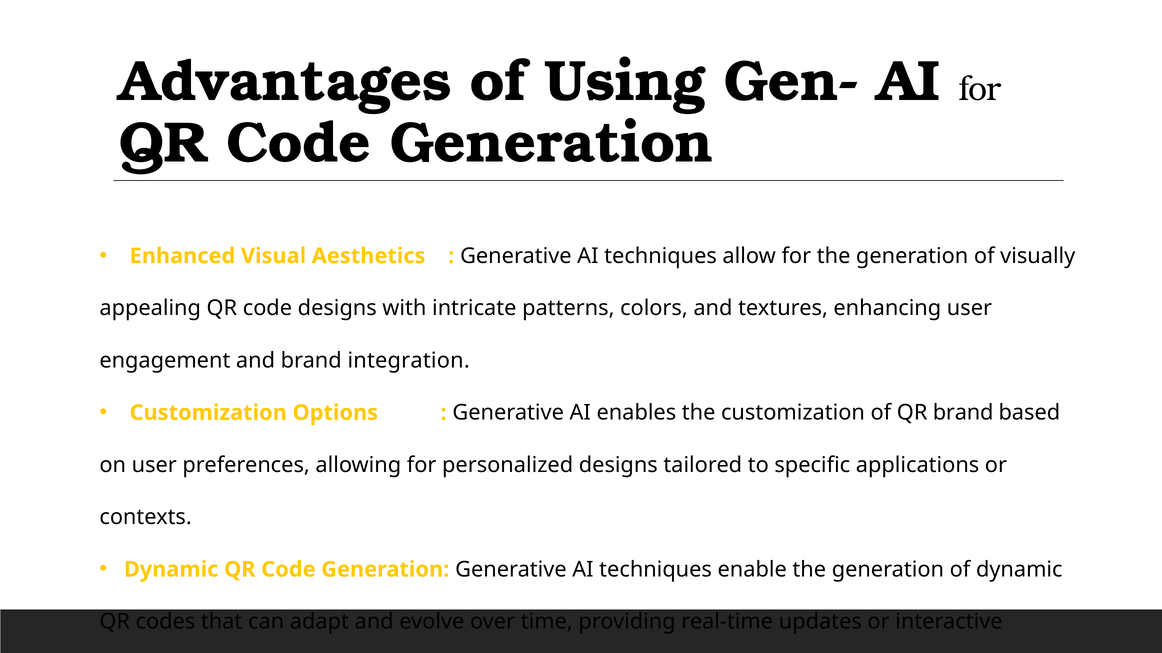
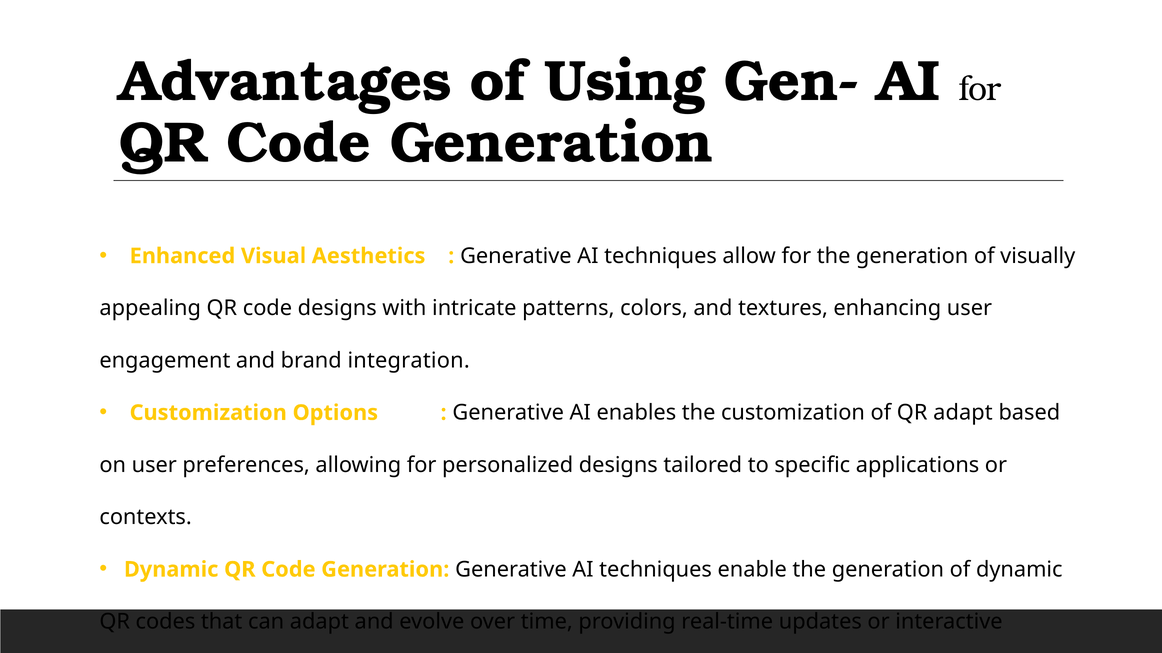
QR brand: brand -> adapt
